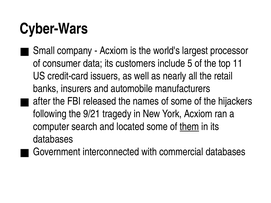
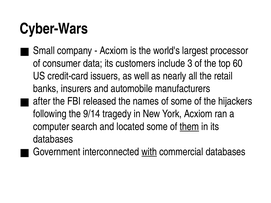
5: 5 -> 3
11: 11 -> 60
9/21: 9/21 -> 9/14
with underline: none -> present
